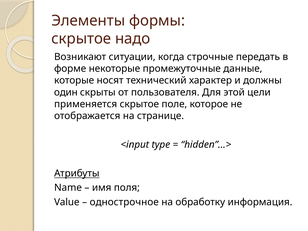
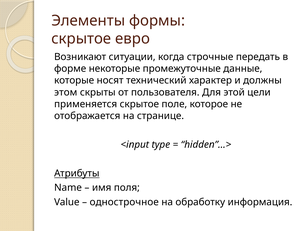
надо: надо -> евро
один: один -> этом
